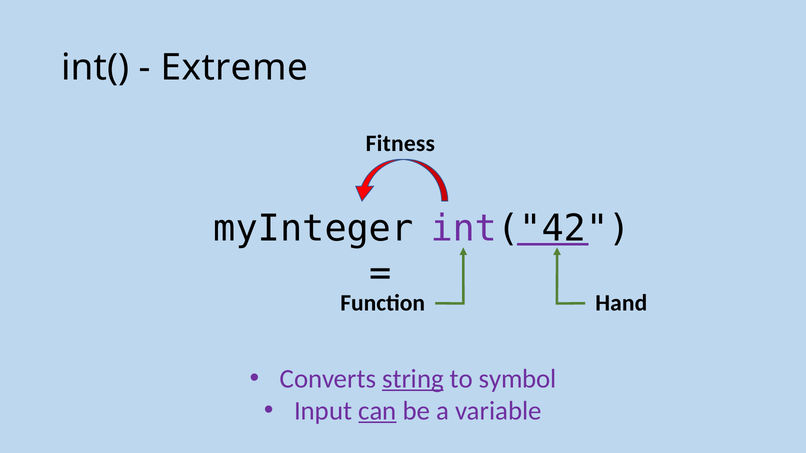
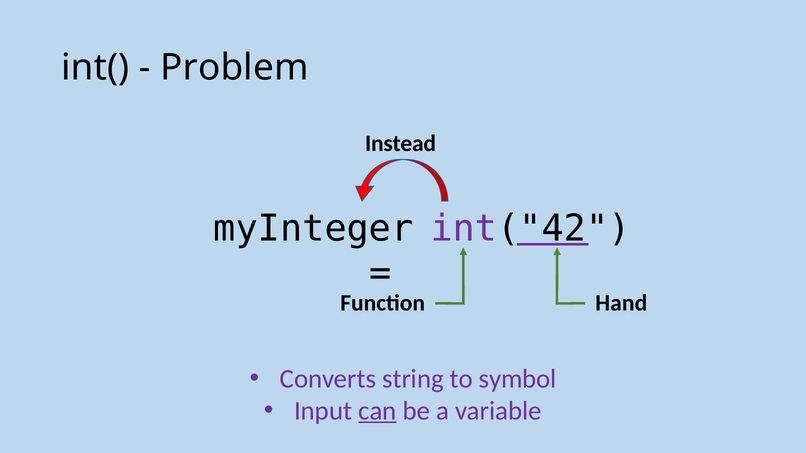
Extreme: Extreme -> Problem
Fitness: Fitness -> Instead
string underline: present -> none
